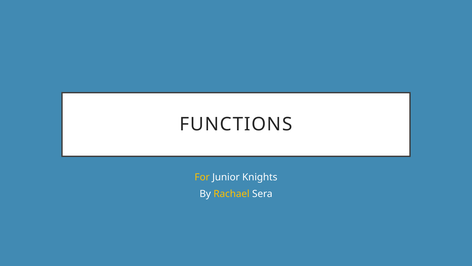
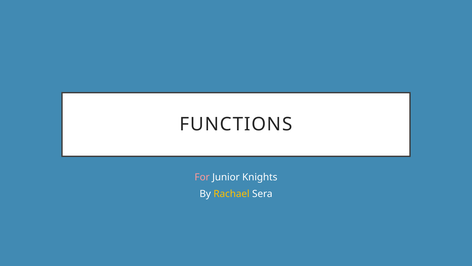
For colour: yellow -> pink
